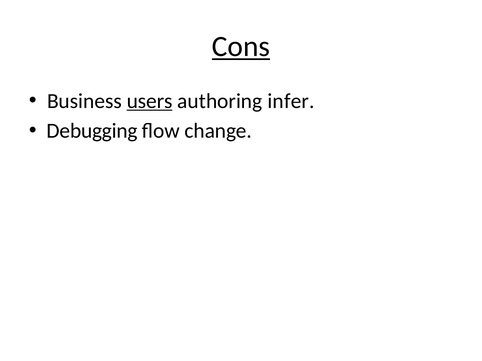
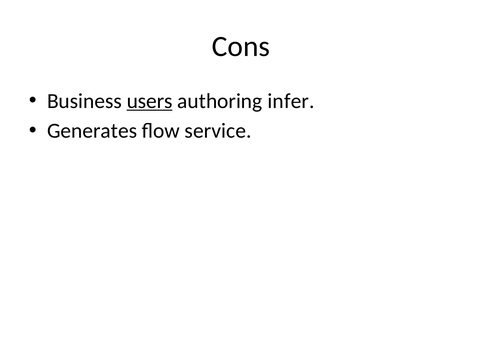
Cons underline: present -> none
Debugging: Debugging -> Generates
change: change -> service
